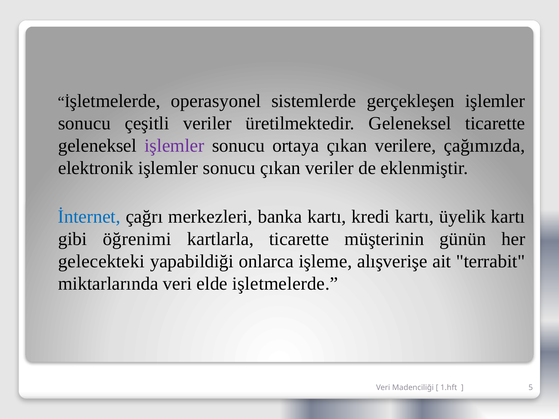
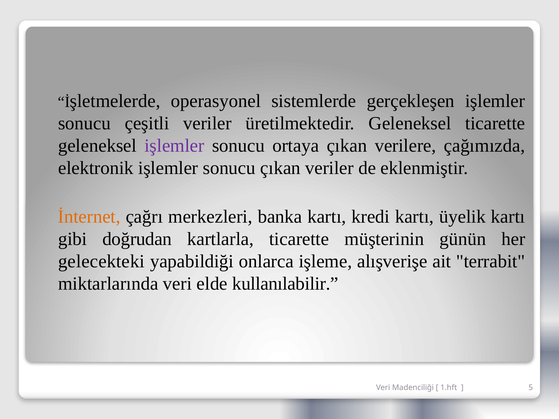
İnternet colour: blue -> orange
öğrenimi: öğrenimi -> doğrudan
işletmelerde: işletmelerde -> kullanılabilir
